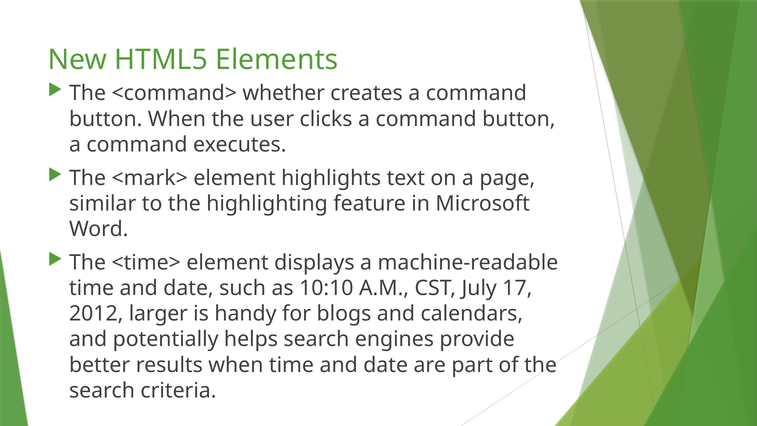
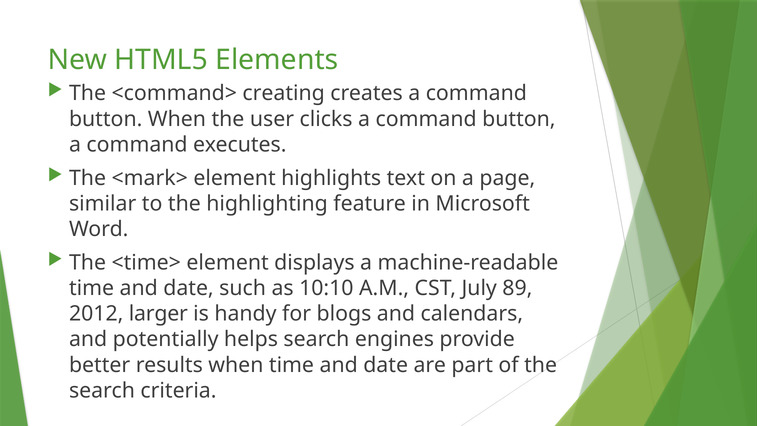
whether: whether -> creating
17: 17 -> 89
